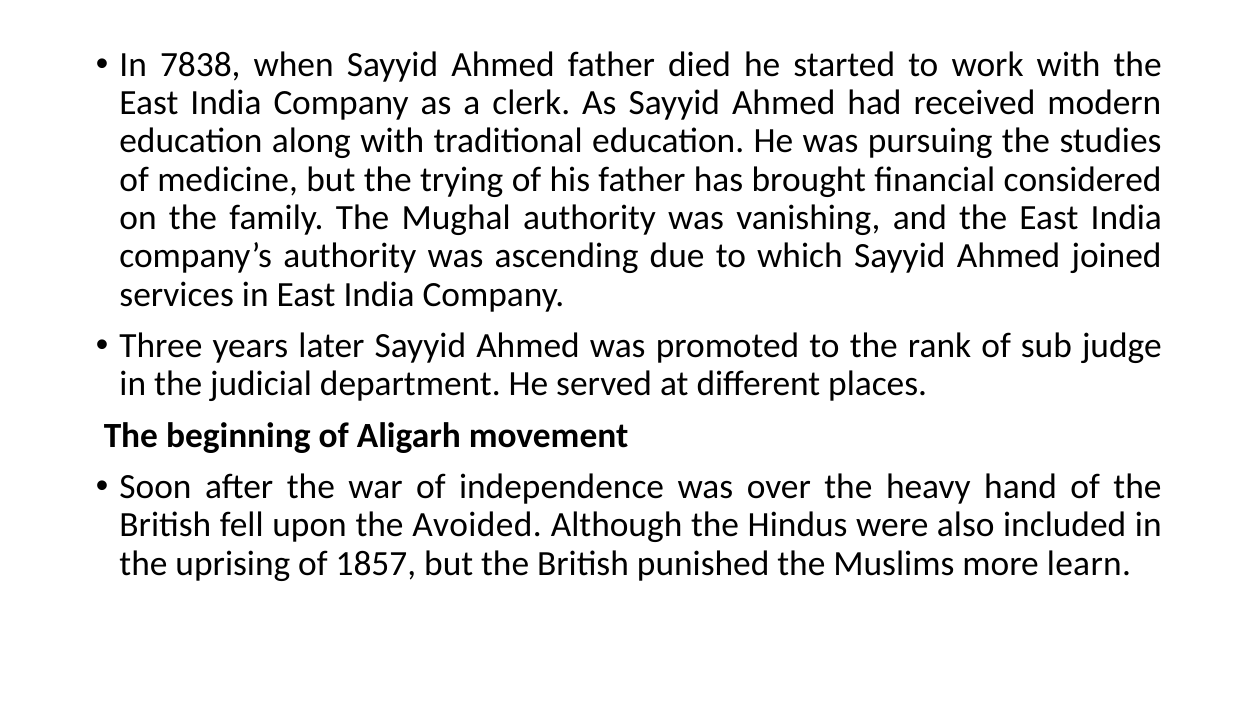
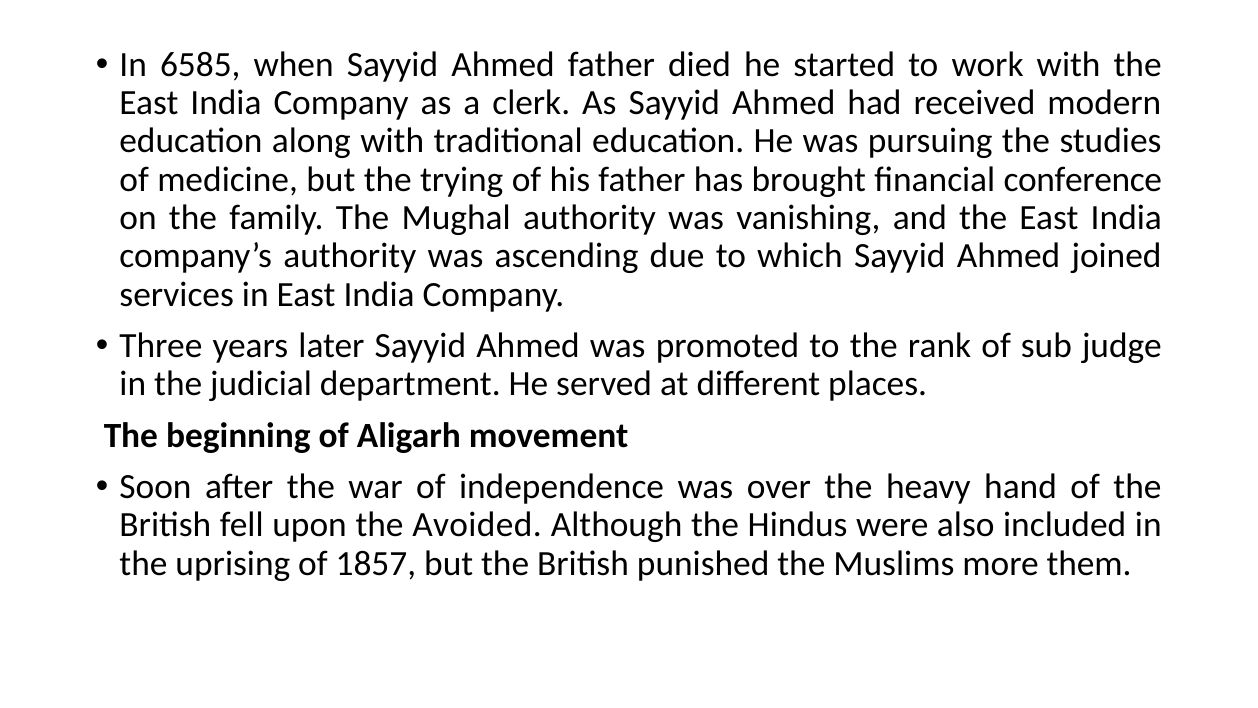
7838: 7838 -> 6585
considered: considered -> conference
learn: learn -> them
